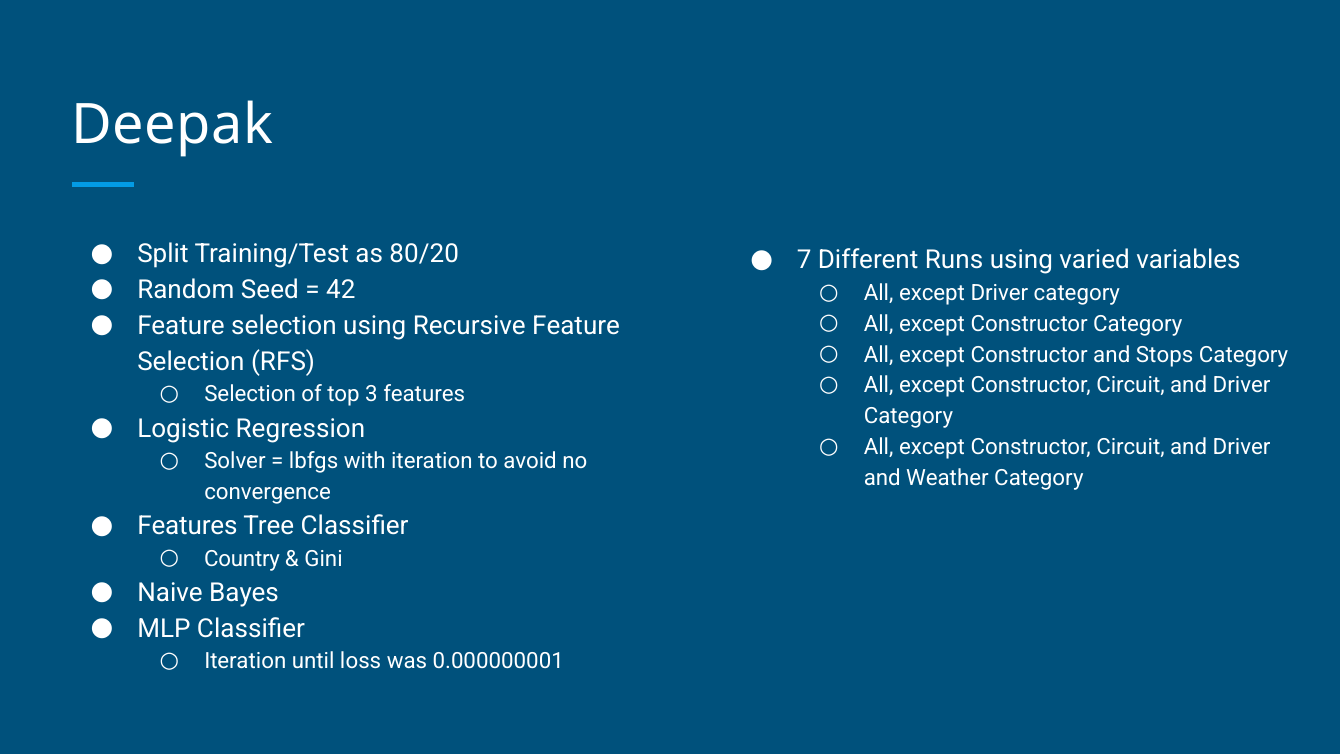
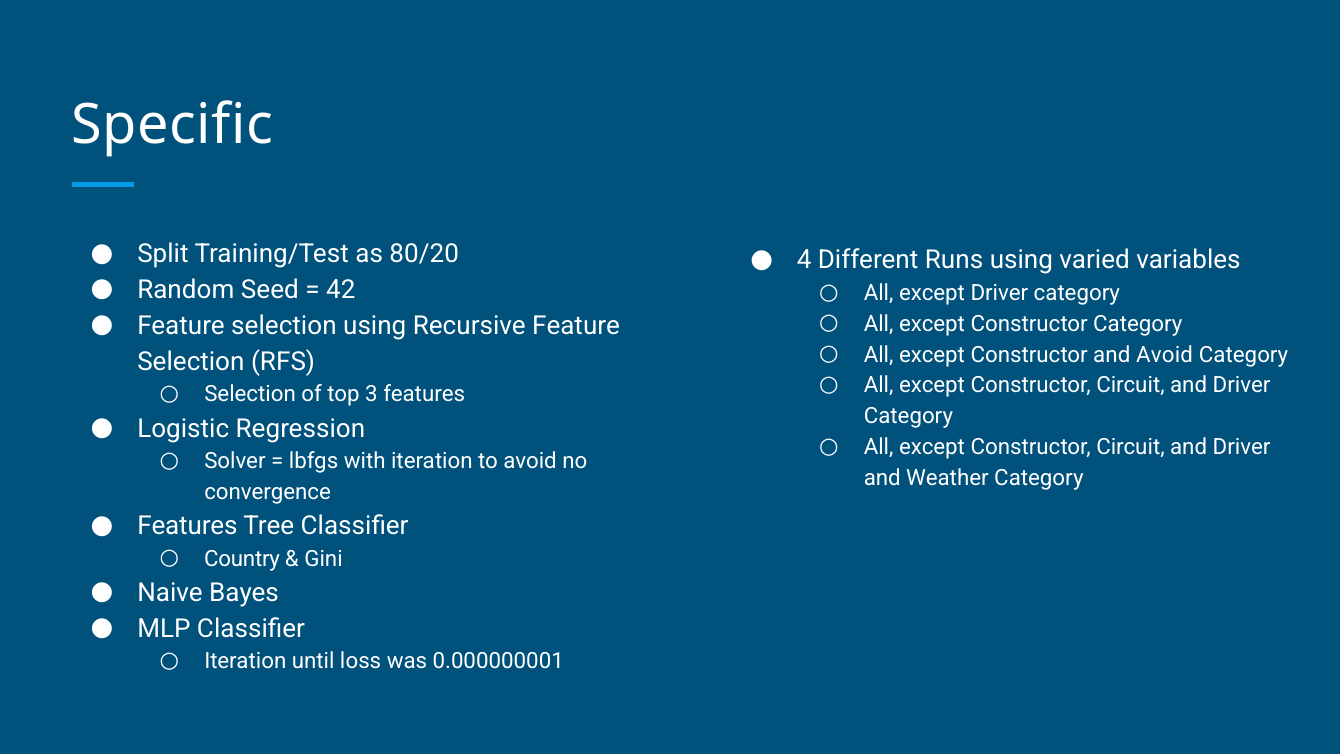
Deepak: Deepak -> Specific
7: 7 -> 4
and Stops: Stops -> Avoid
